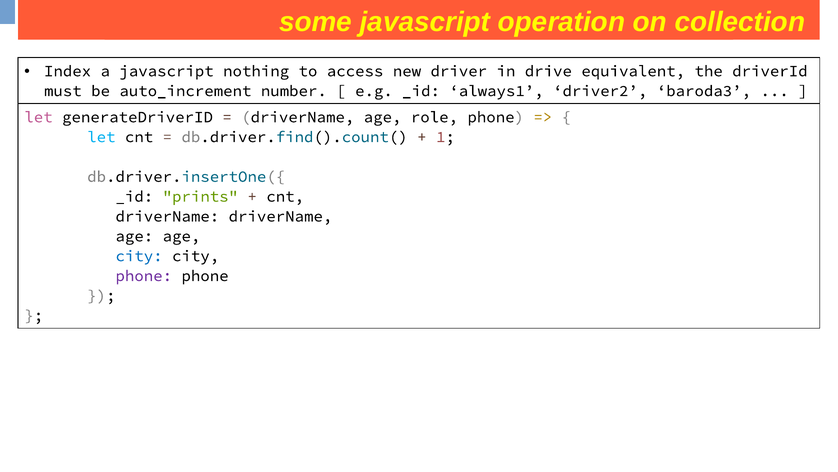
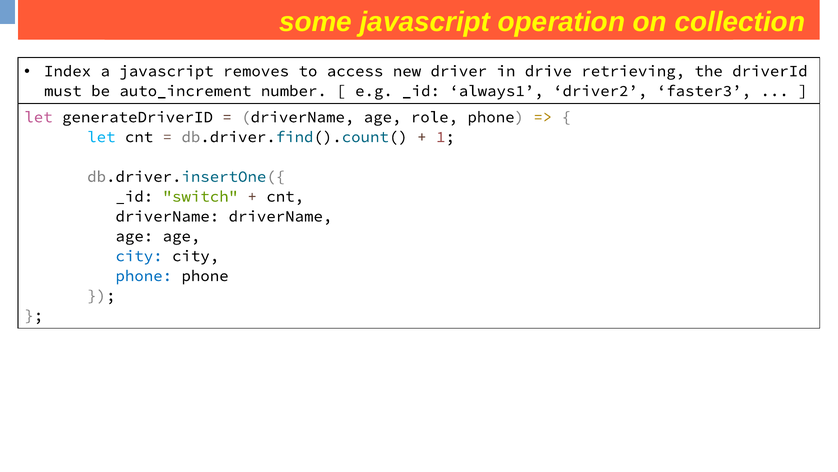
nothing: nothing -> removes
equivalent: equivalent -> retrieving
baroda3: baroda3 -> faster3
prints: prints -> switch
phone at (144, 275) colour: purple -> blue
